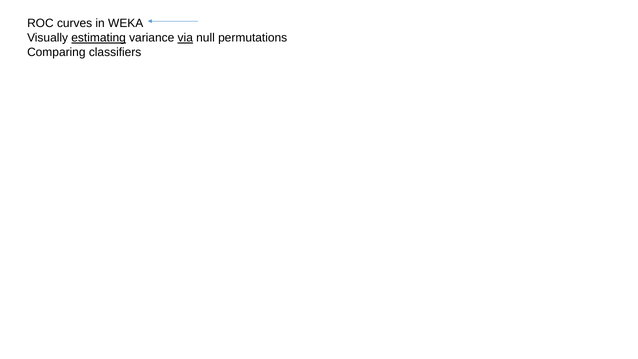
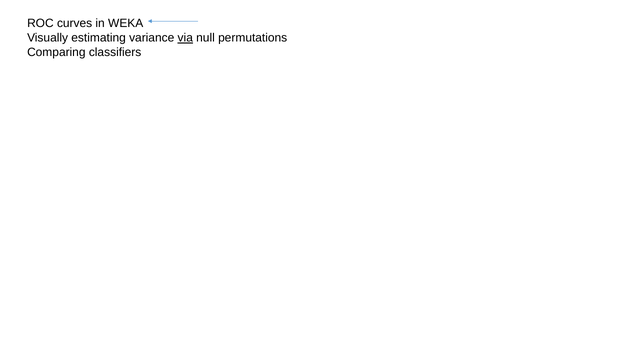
estimating underline: present -> none
